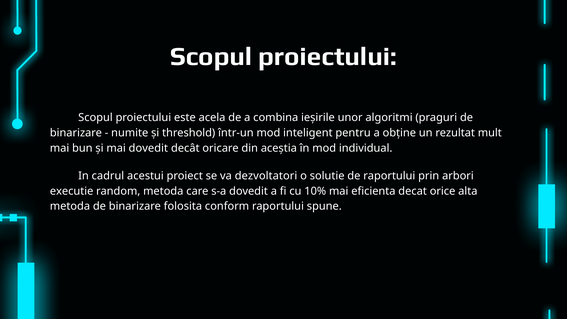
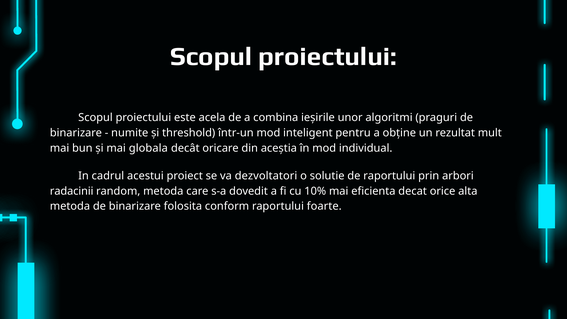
mai dovedit: dovedit -> globala
executie: executie -> radacinii
spune: spune -> foarte
